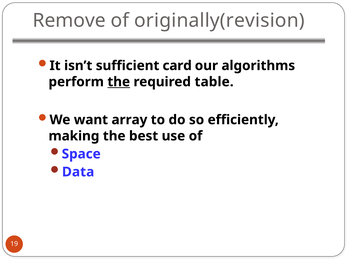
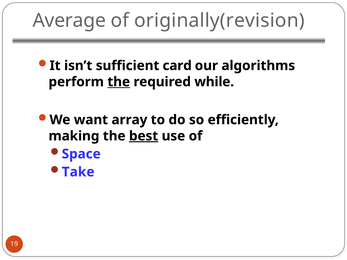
Remove: Remove -> Average
table: table -> while
best underline: none -> present
Data: Data -> Take
